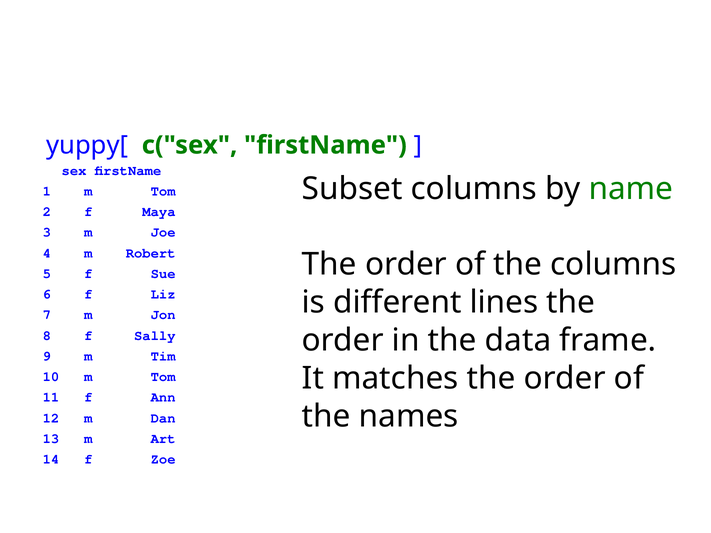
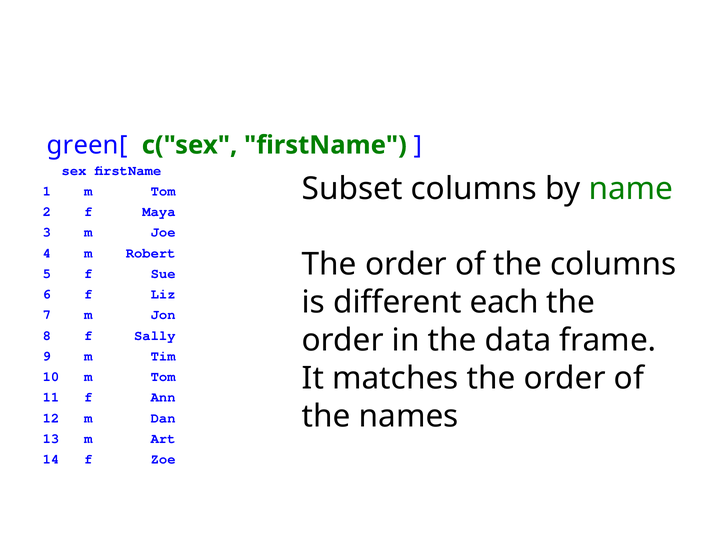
yuppy[: yuppy[ -> green[
lines: lines -> each
